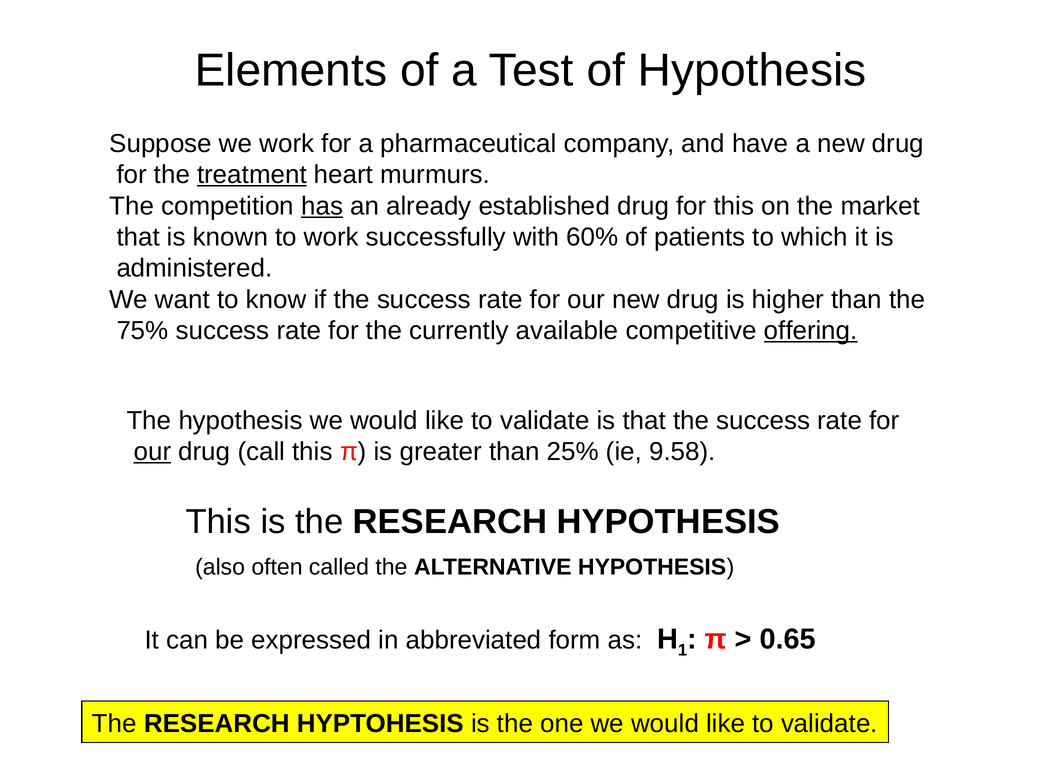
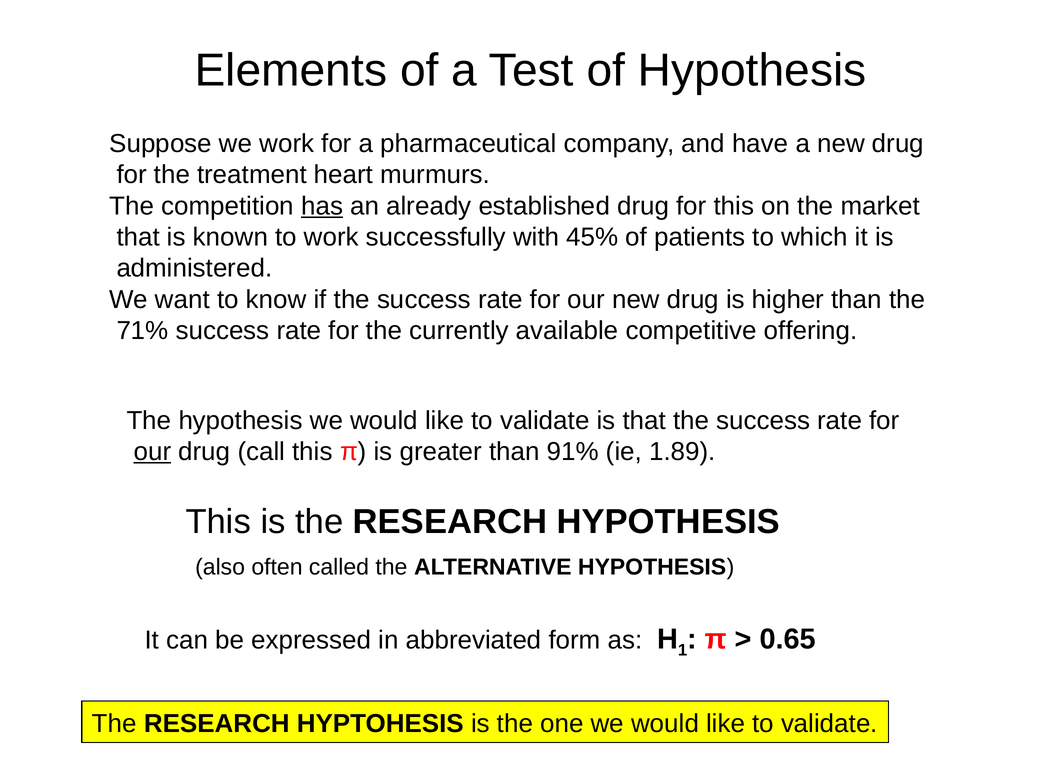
treatment underline: present -> none
60%: 60% -> 45%
75%: 75% -> 71%
offering underline: present -> none
25%: 25% -> 91%
9.58: 9.58 -> 1.89
